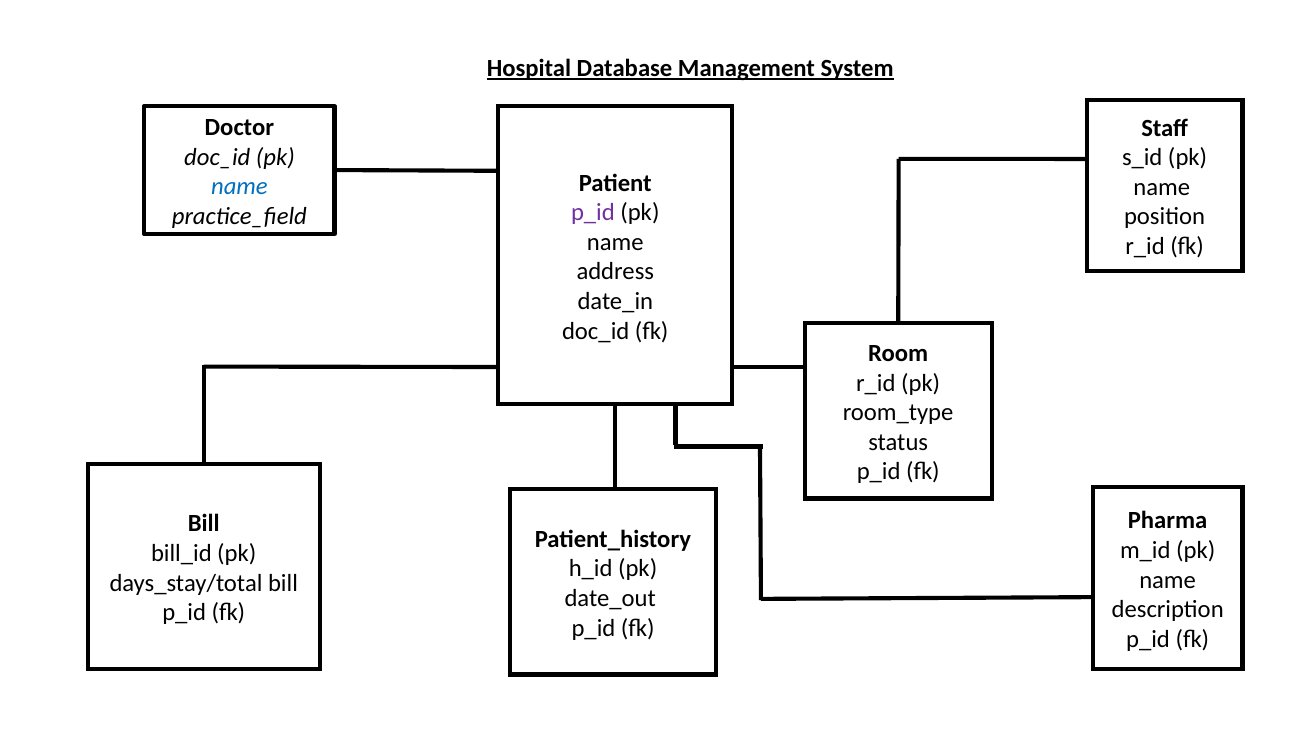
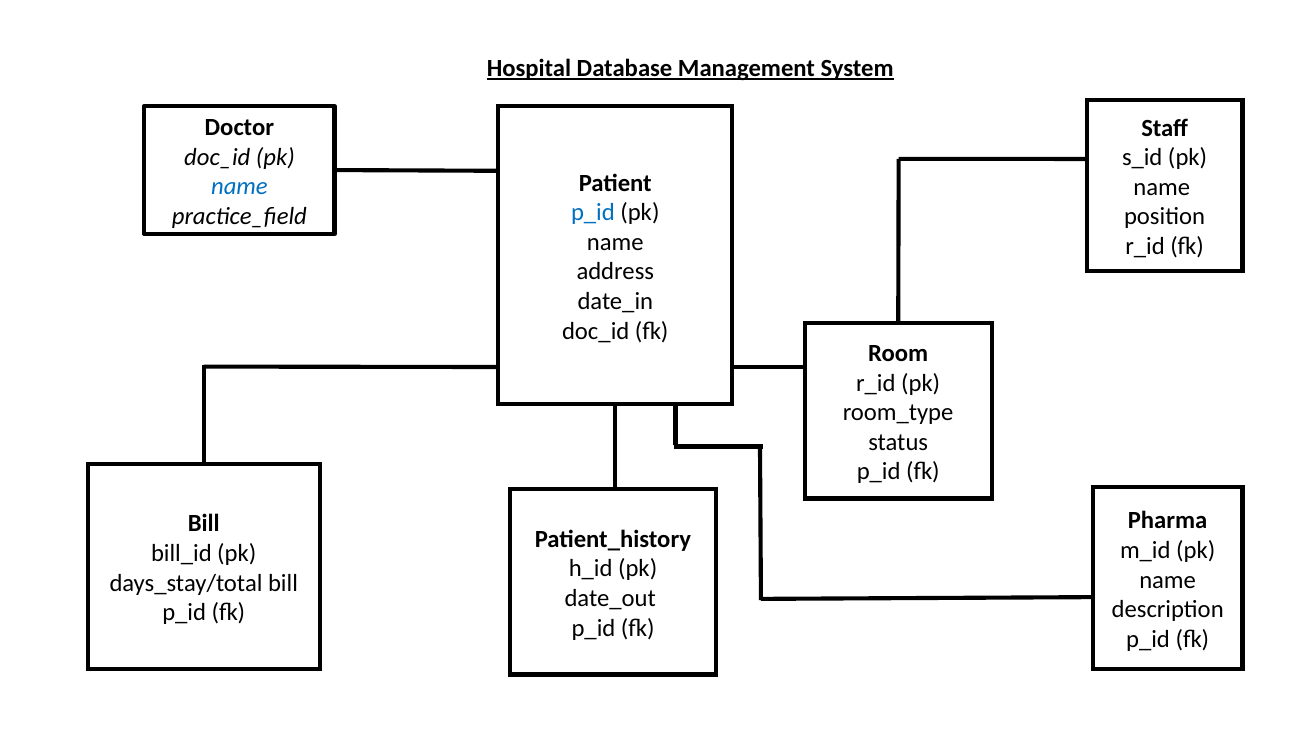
p_id at (593, 213) colour: purple -> blue
